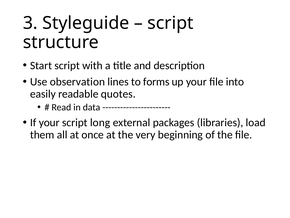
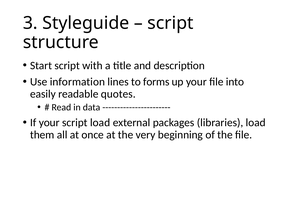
observation: observation -> information
script long: long -> load
